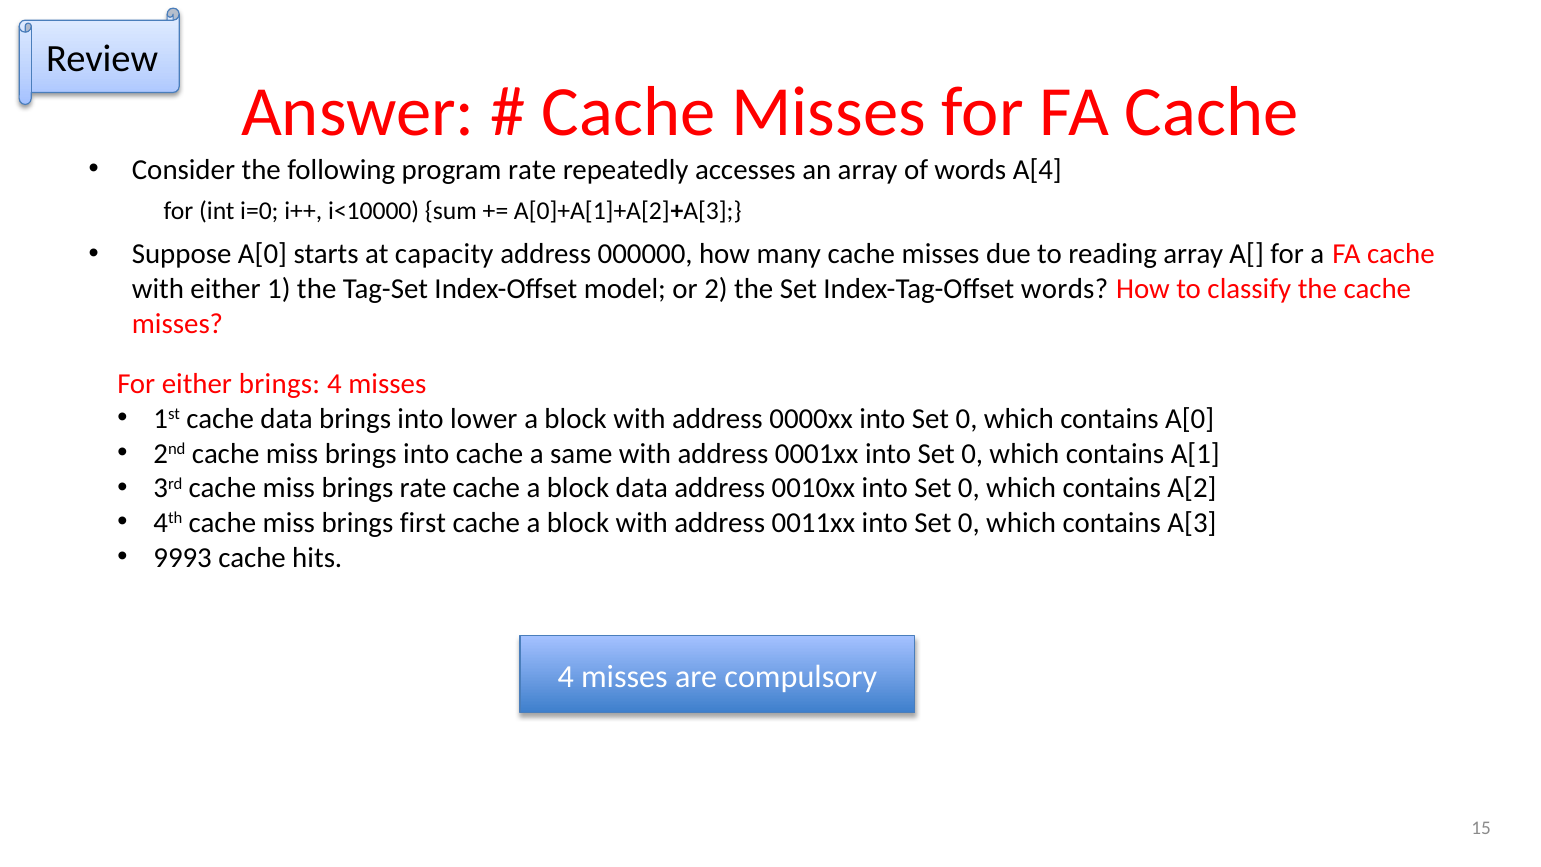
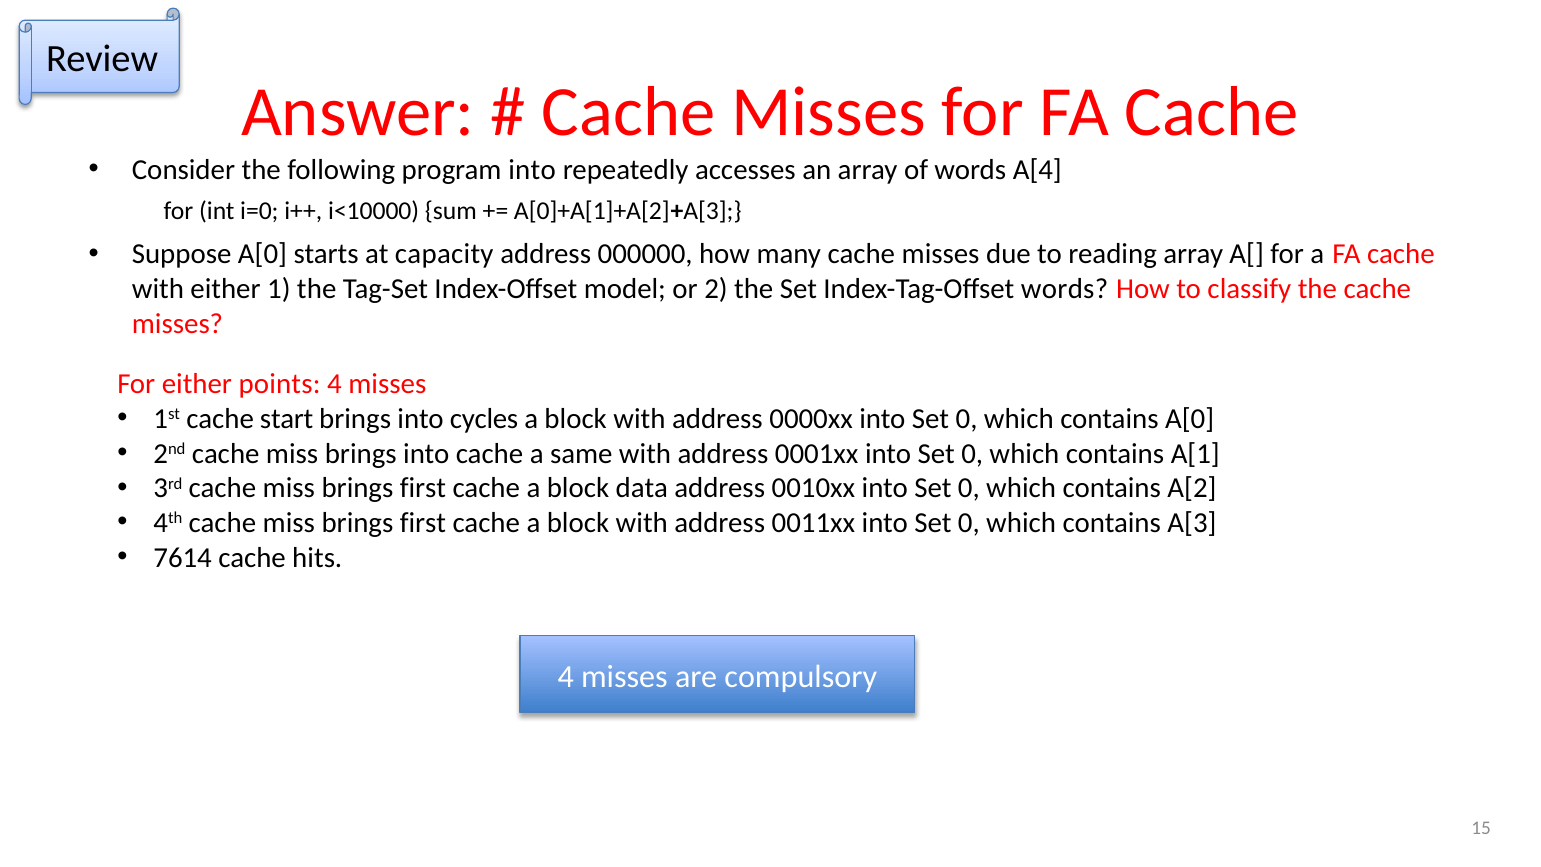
program rate: rate -> into
either brings: brings -> points
cache data: data -> start
lower: lower -> cycles
rate at (423, 488): rate -> first
9993: 9993 -> 7614
